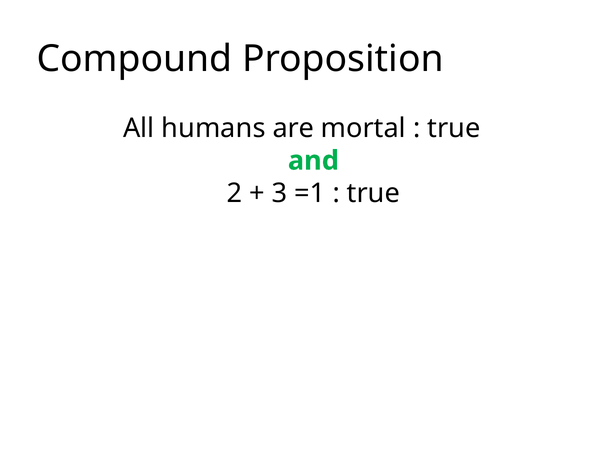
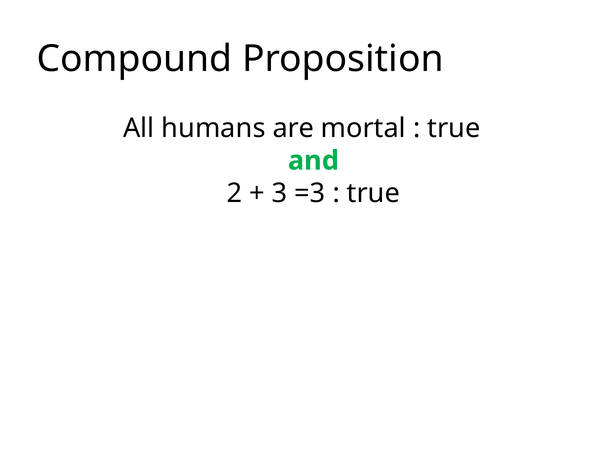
=1: =1 -> =3
